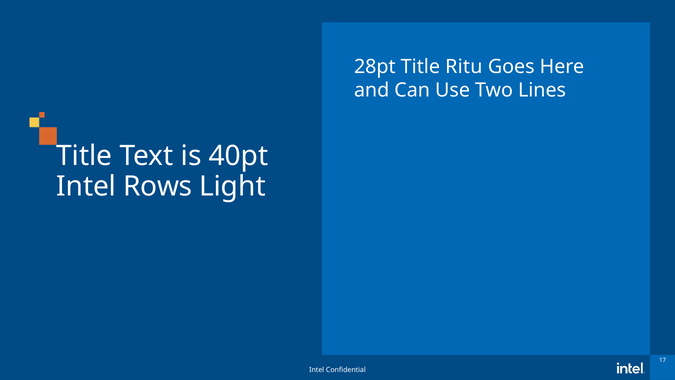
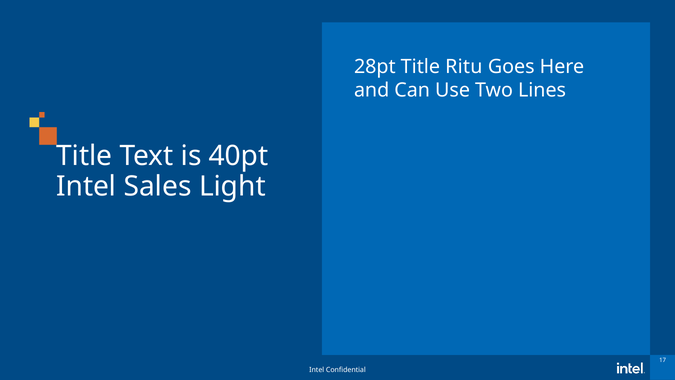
Rows: Rows -> Sales
